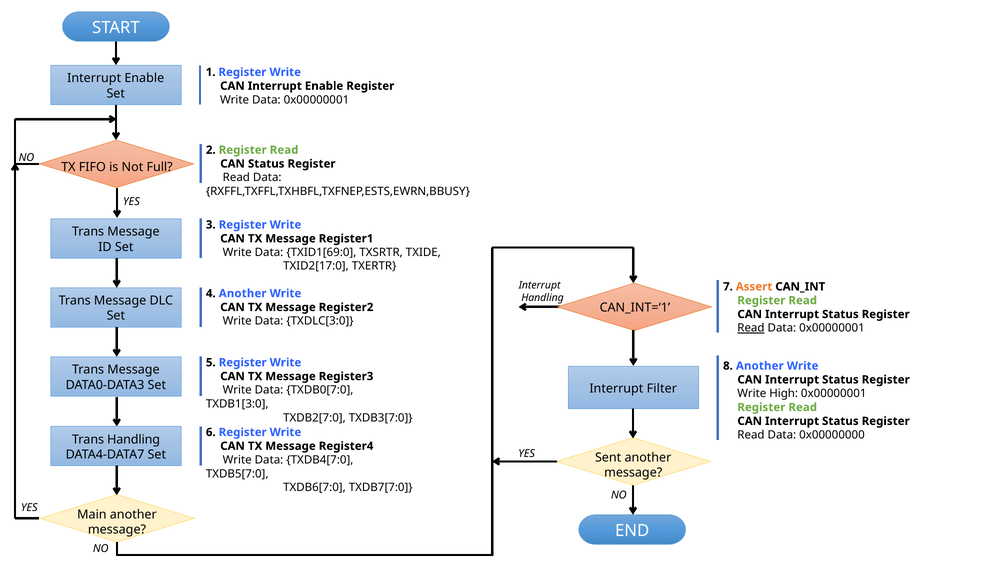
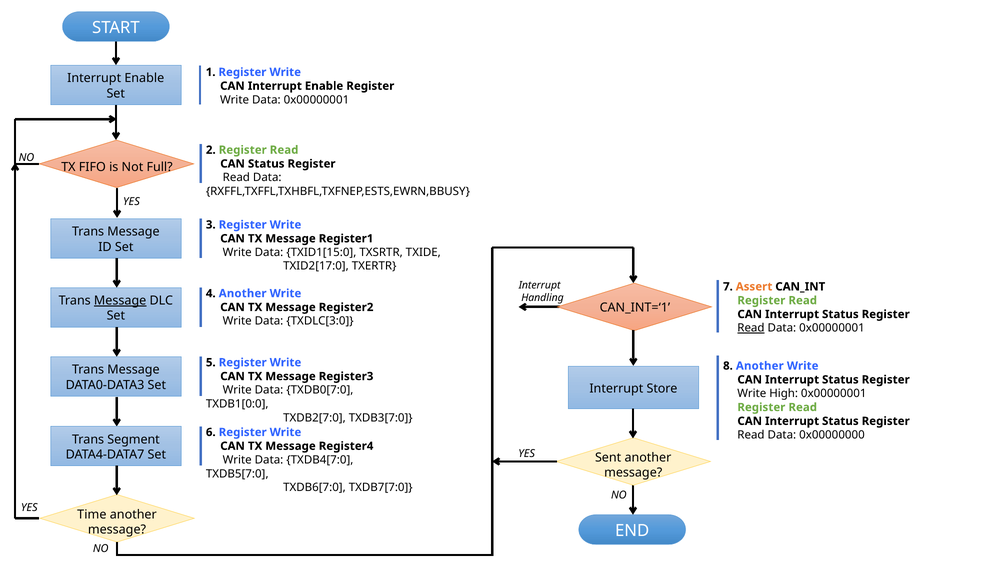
TXID1[69:0: TXID1[69:0 -> TXID1[15:0
Message at (120, 301) underline: none -> present
Filter: Filter -> Store
TXDB1[3:0: TXDB1[3:0 -> TXDB1[0:0
Trans Handling: Handling -> Segment
Main: Main -> Time
